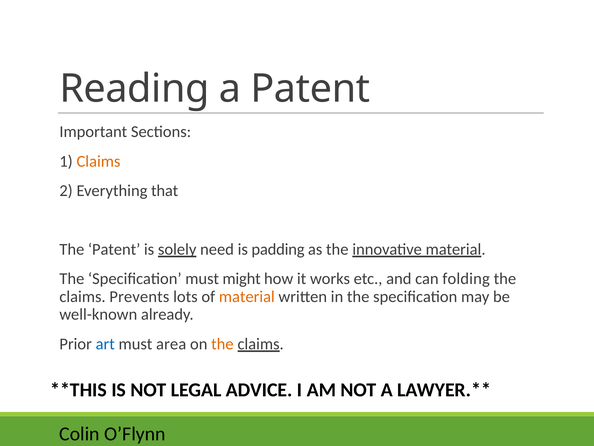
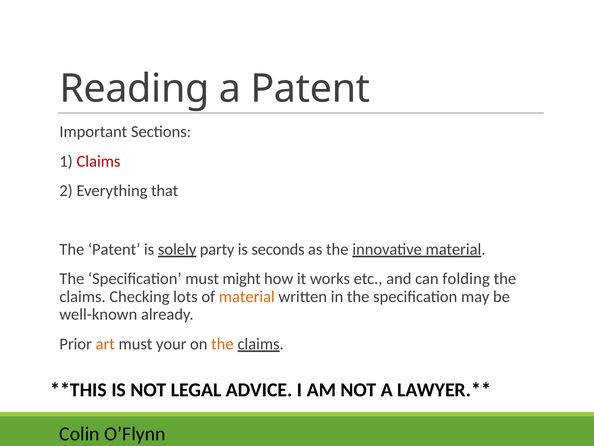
Claims at (98, 161) colour: orange -> red
need: need -> party
padding: padding -> seconds
Prevents: Prevents -> Checking
art colour: blue -> orange
area: area -> your
